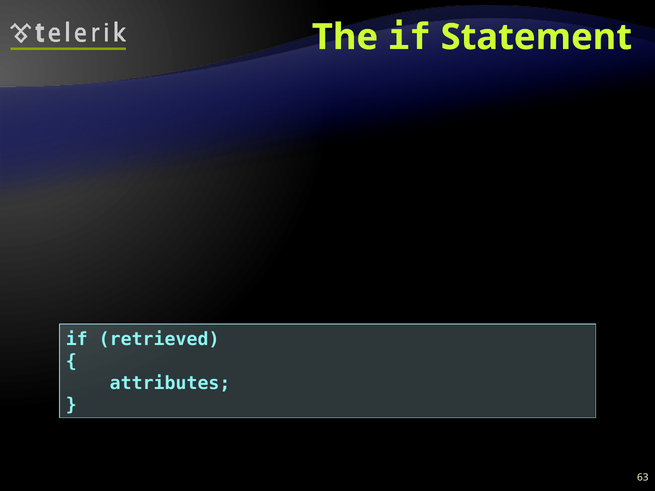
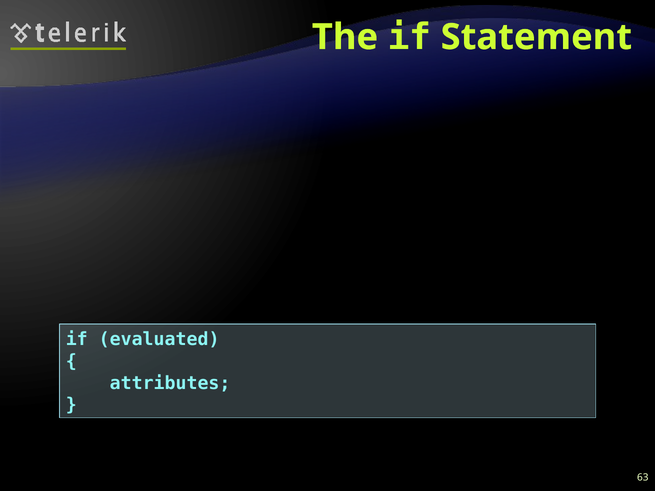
retrieved: retrieved -> evaluated
